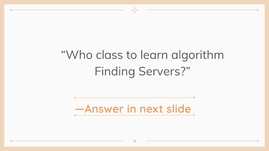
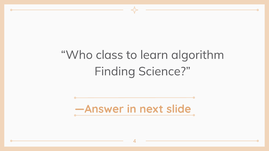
Servers: Servers -> Science
